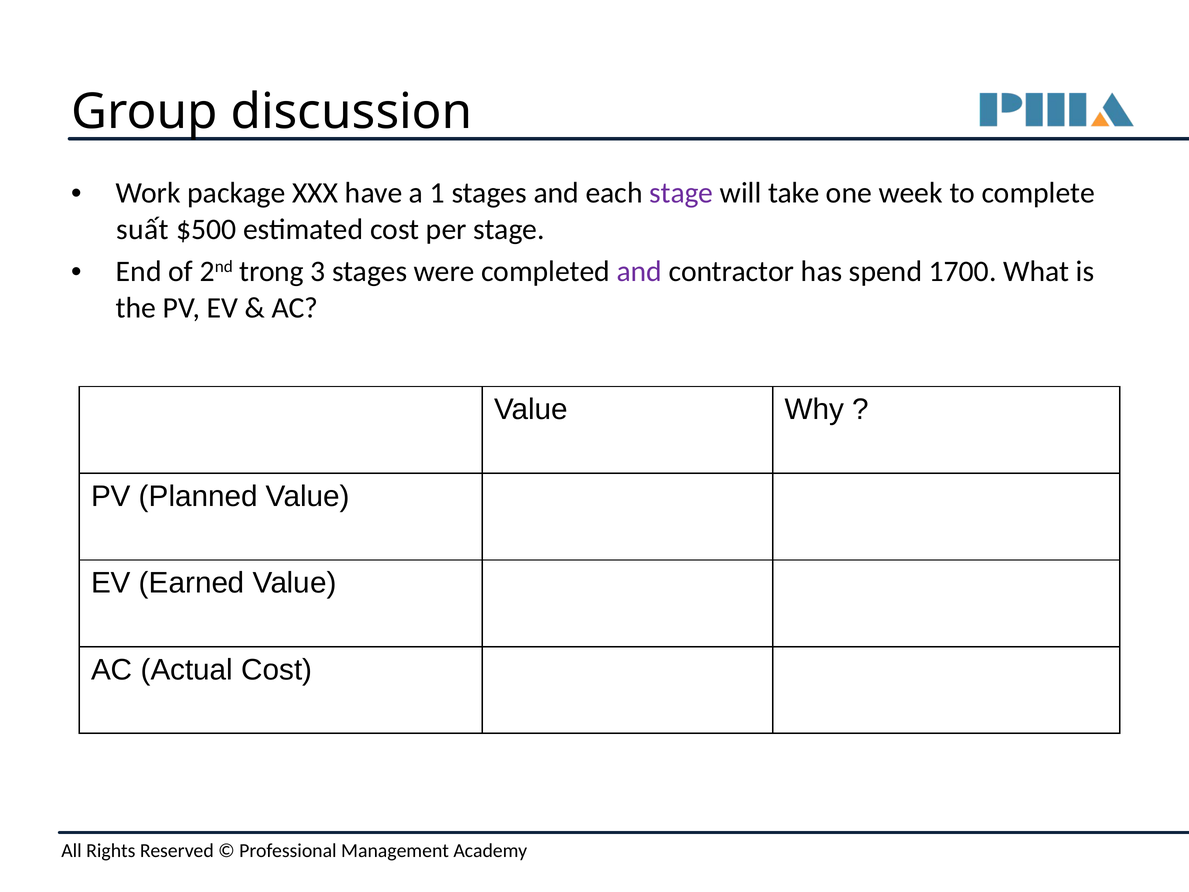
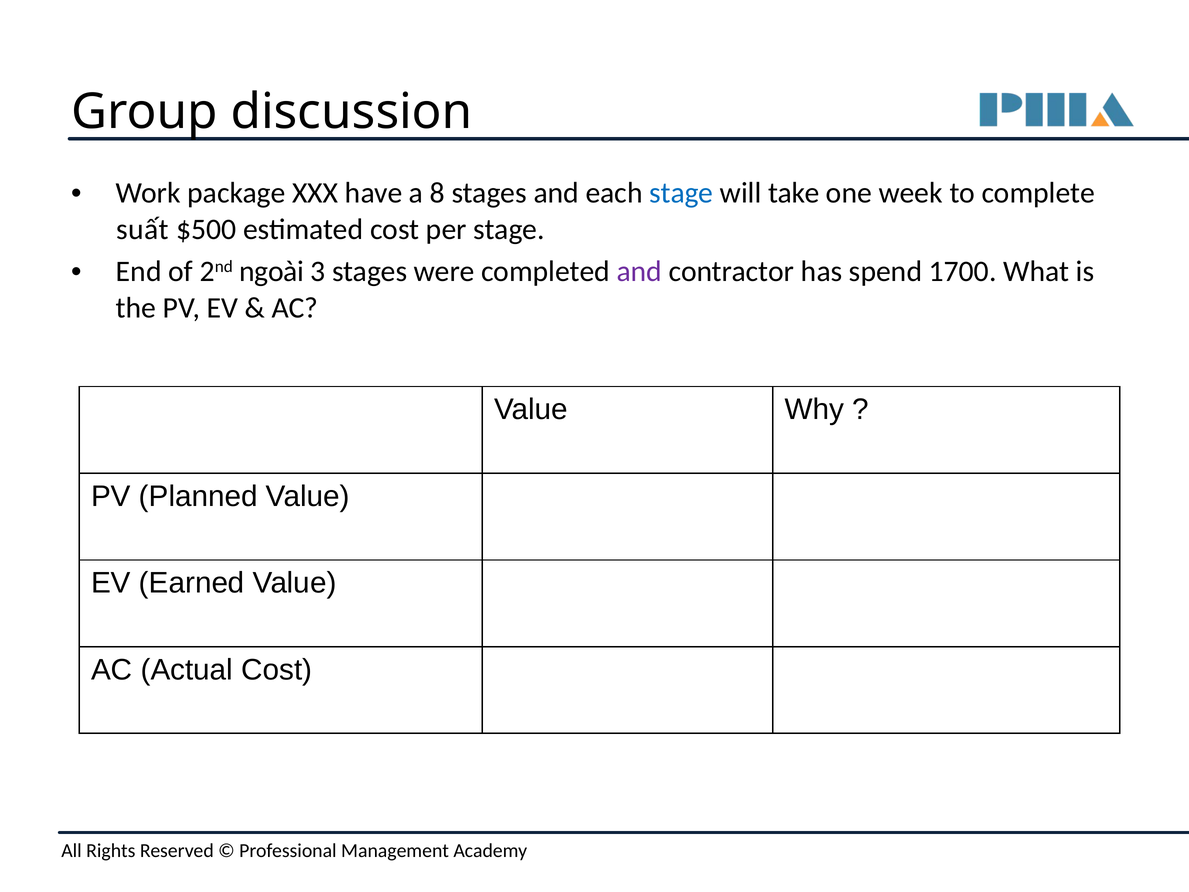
1: 1 -> 8
stage at (681, 193) colour: purple -> blue
trong: trong -> ngoài
